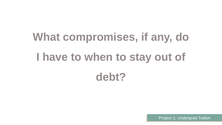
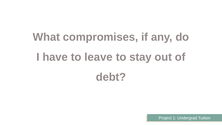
when: when -> leave
